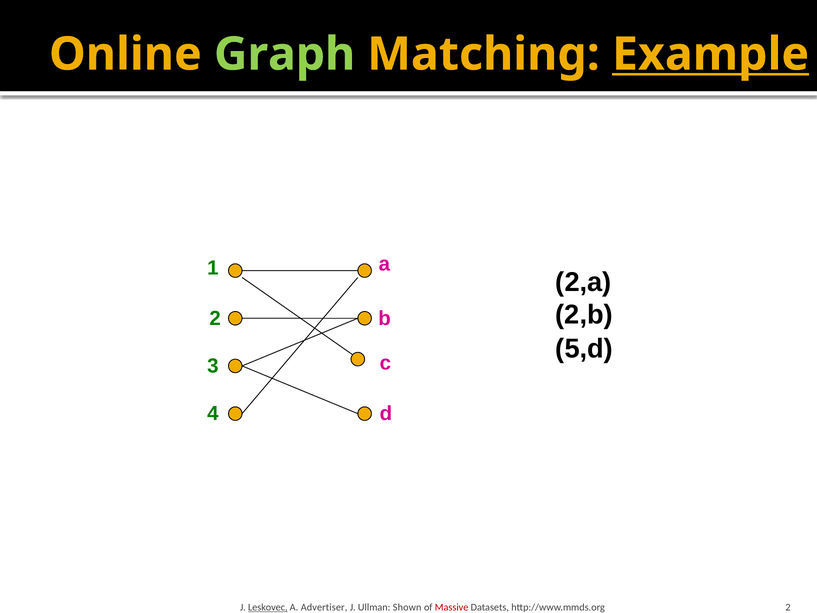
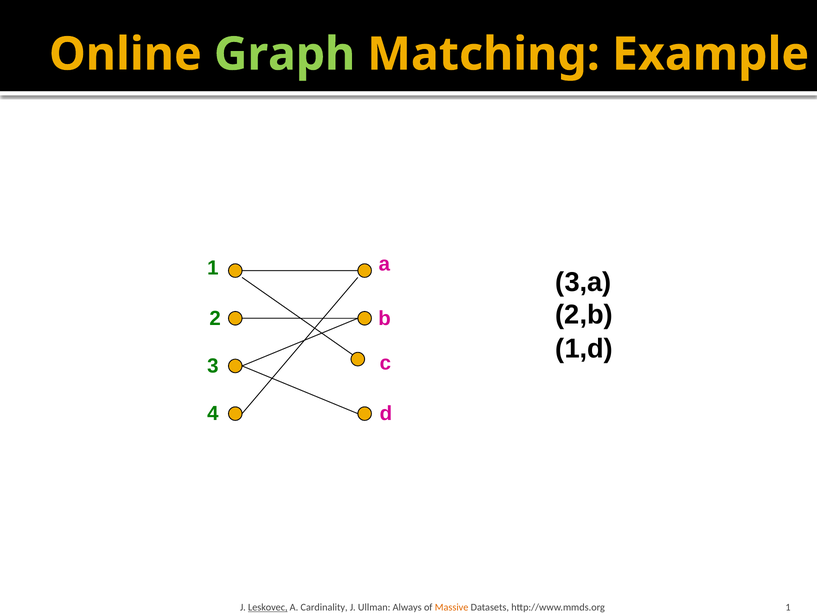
Example underline: present -> none
2,a: 2,a -> 3,a
5,d: 5,d -> 1,d
Advertiser: Advertiser -> Cardinality
Shown: Shown -> Always
Massive colour: red -> orange
http://www.mmds.org 2: 2 -> 1
